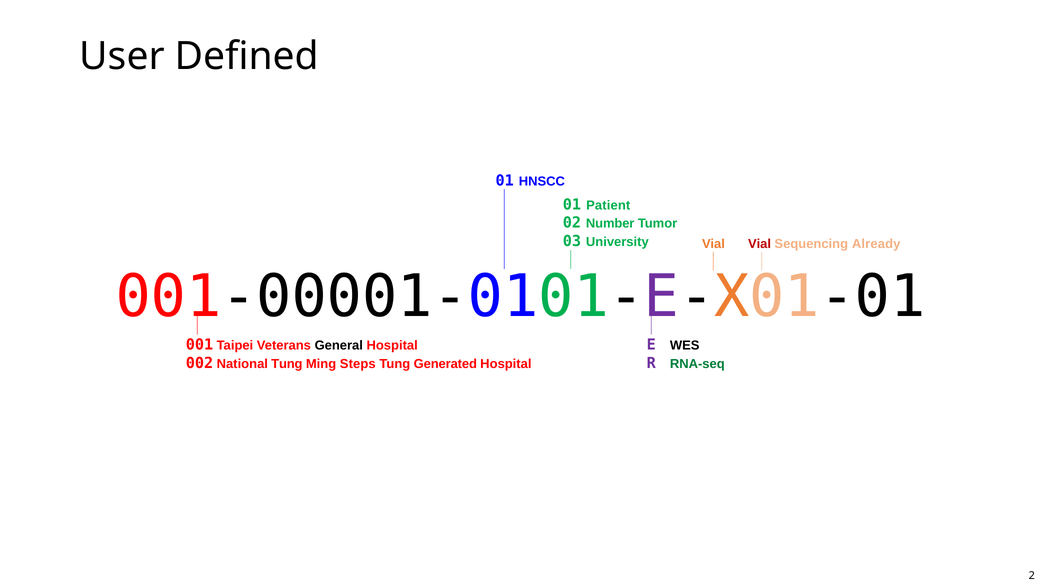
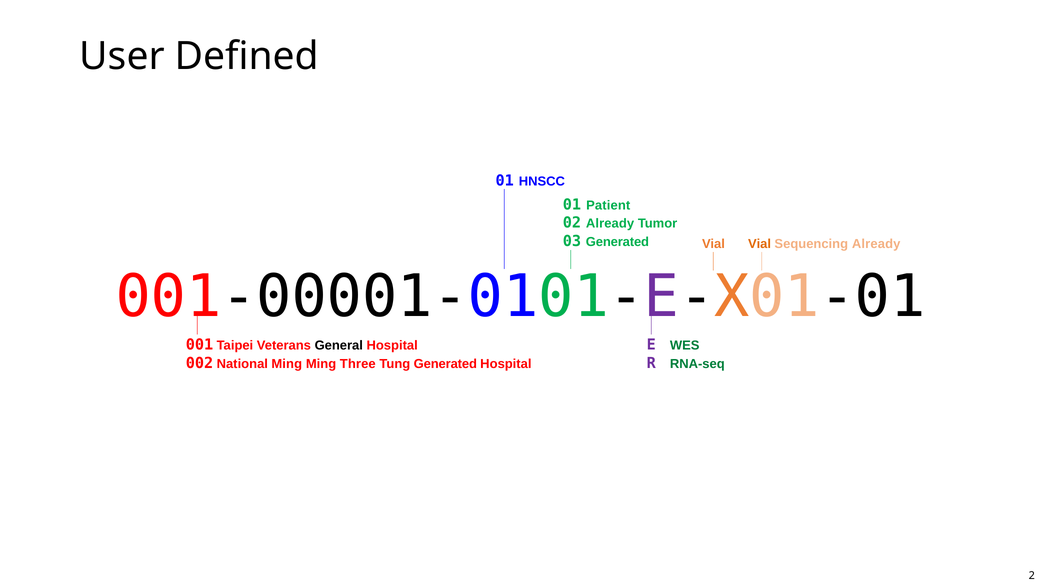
02 Number: Number -> Already
03 University: University -> Generated
Vial at (760, 244) colour: red -> orange
WES colour: black -> green
Tung at (287, 364): Tung -> Ming
Steps: Steps -> Three
